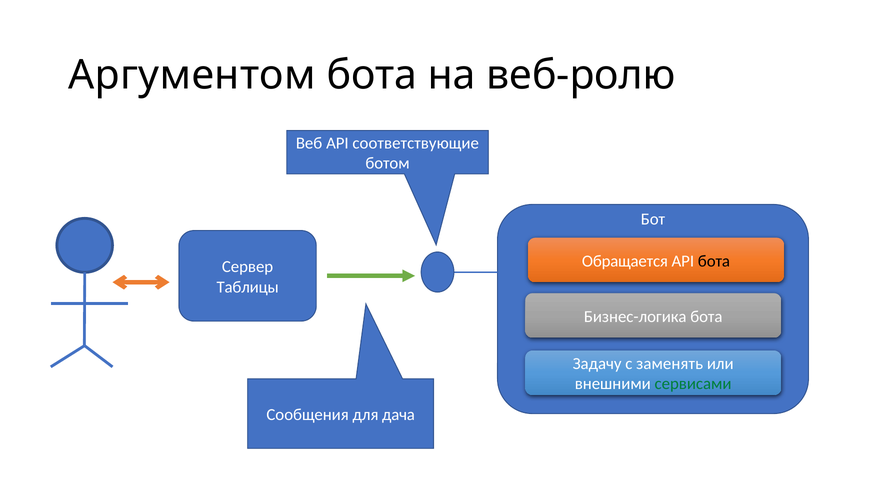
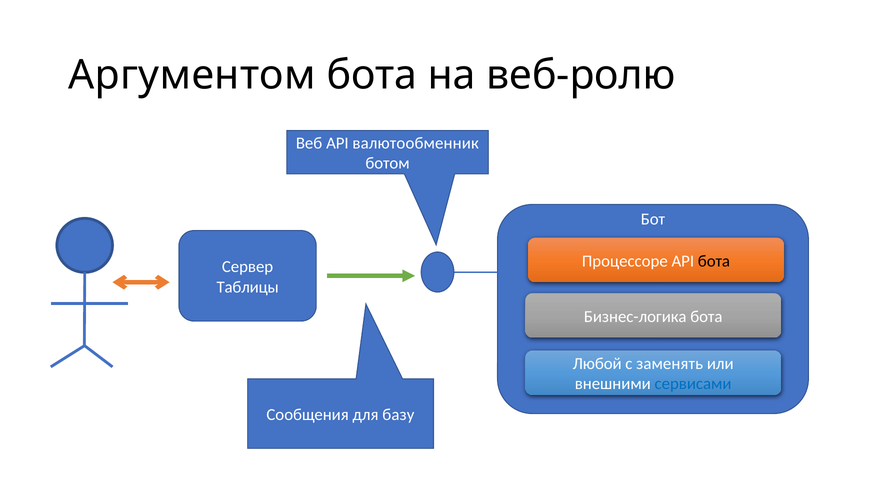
соответствующие: соответствующие -> валютообменник
Обращается: Обращается -> Процессоре
Задачу: Задачу -> Любой
сервисами colour: green -> blue
дача: дача -> базу
